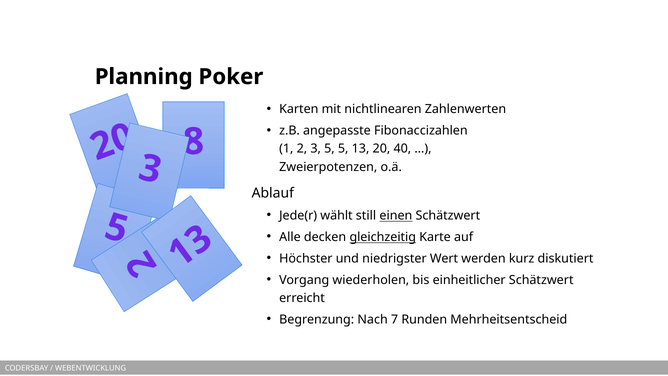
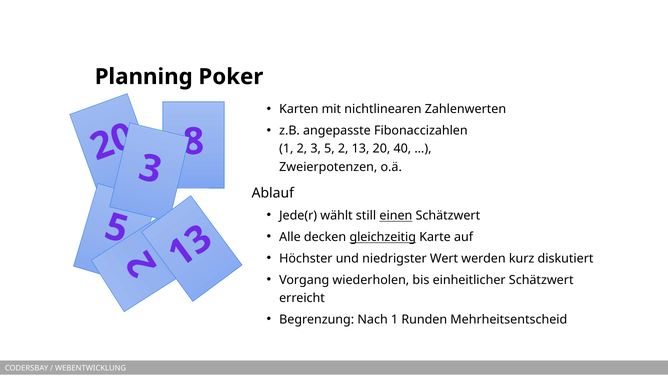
3 5 5: 5 -> 2
Nach 7: 7 -> 1
